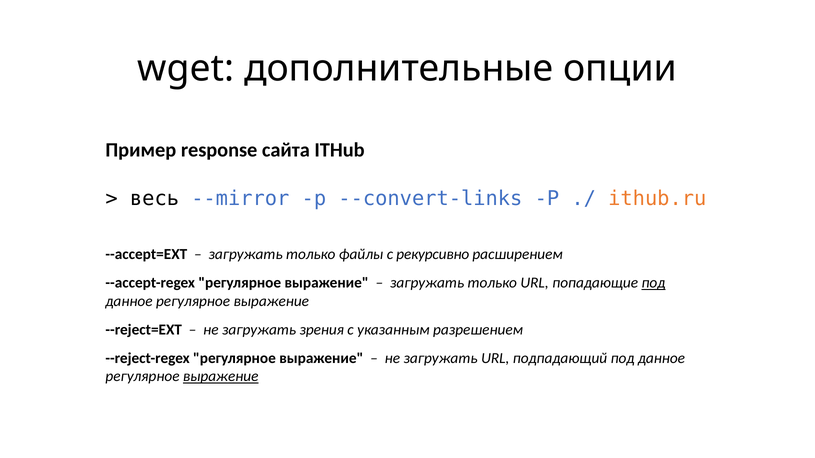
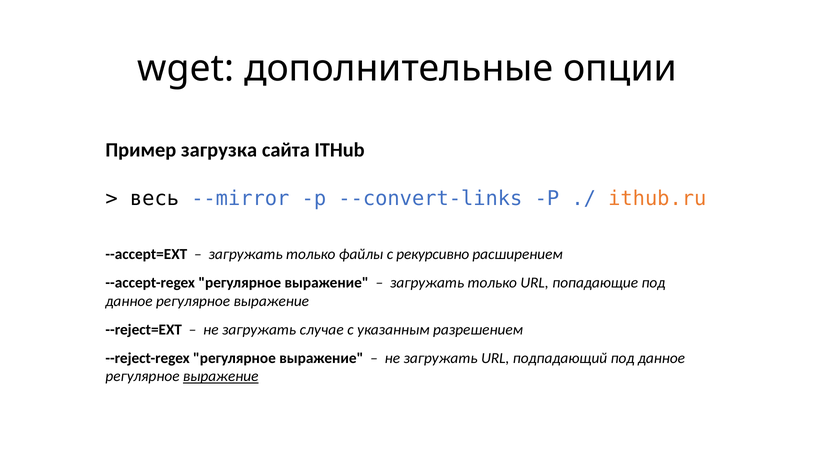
response: response -> загрузка
под at (653, 283) underline: present -> none
зрения: зрения -> случае
